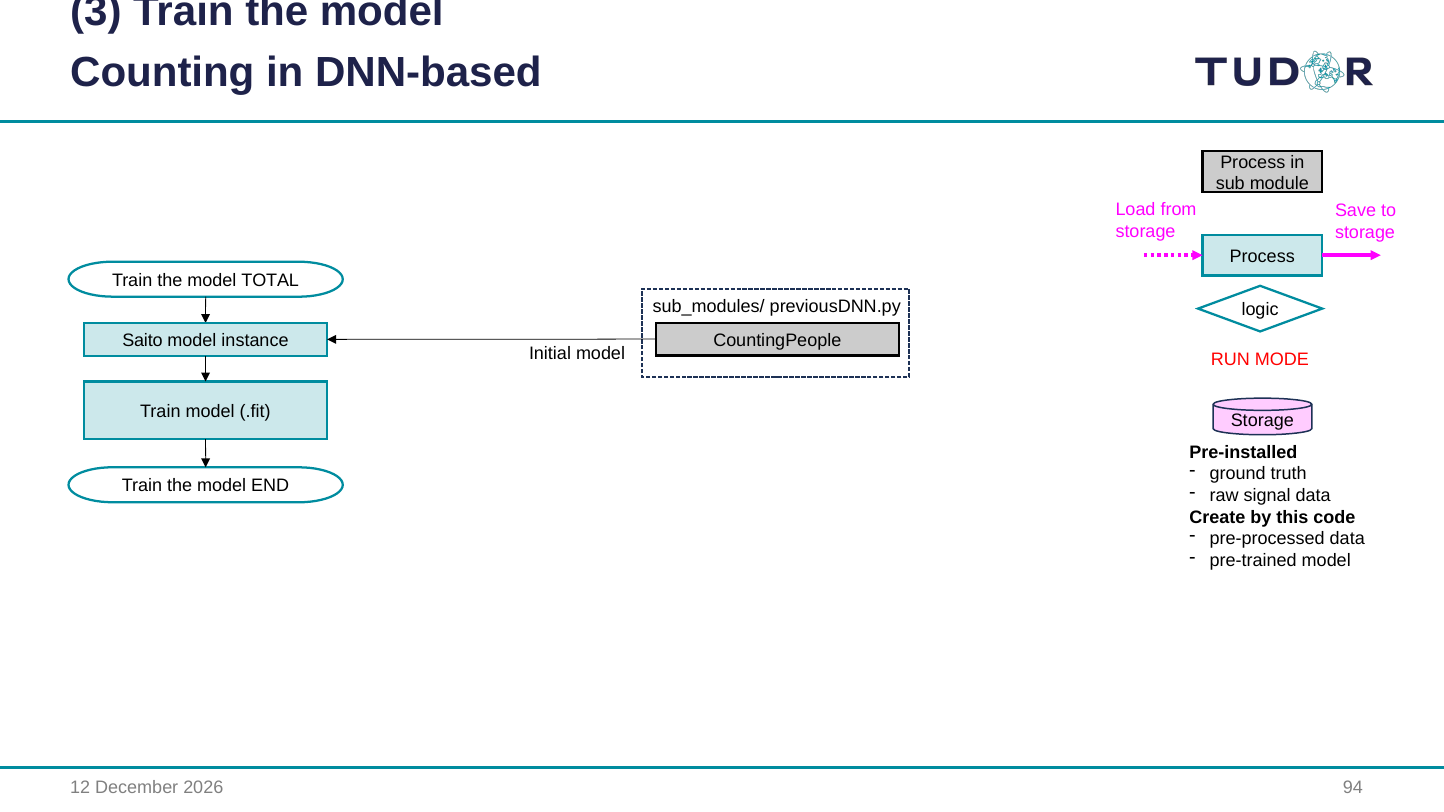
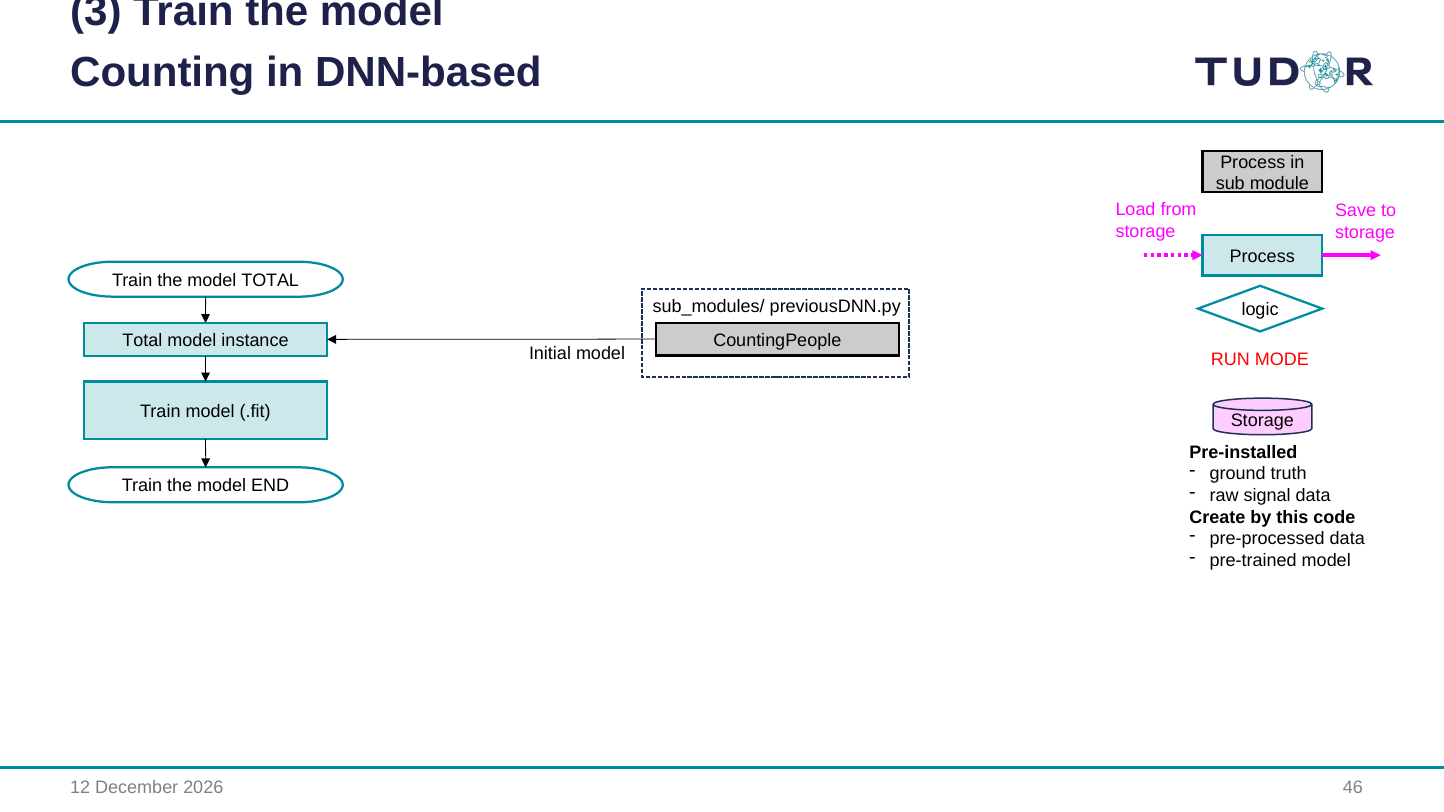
Saito at (142, 341): Saito -> Total
94: 94 -> 46
